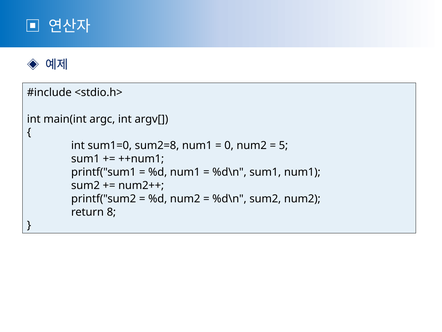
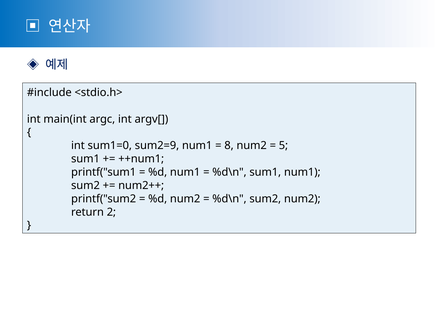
sum2=8: sum2=8 -> sum2=9
0: 0 -> 8
8: 8 -> 2
